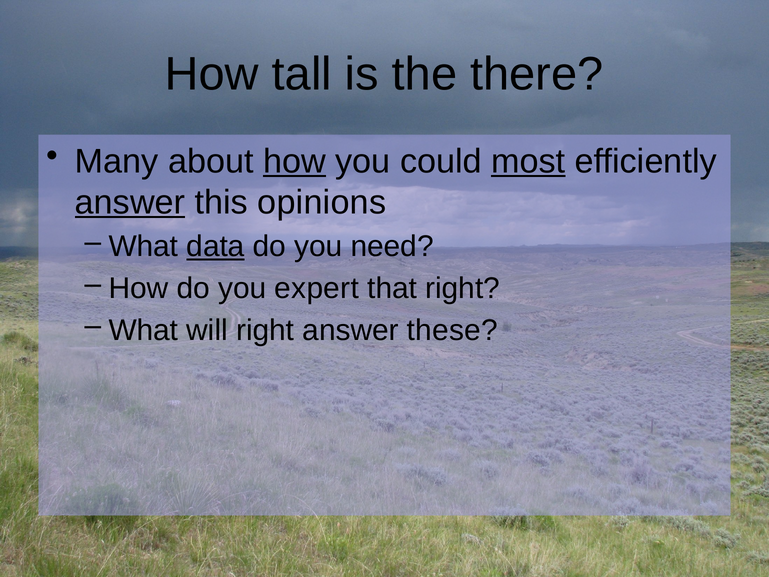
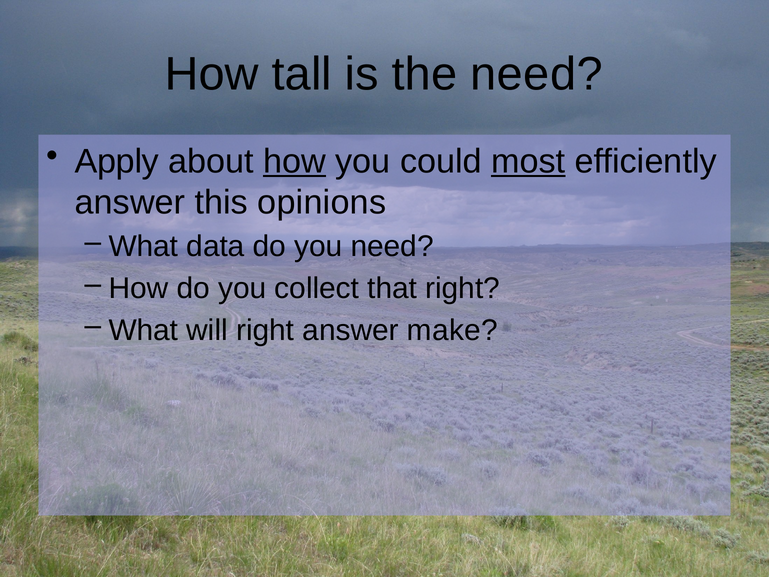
the there: there -> need
Many: Many -> Apply
answer at (130, 202) underline: present -> none
data underline: present -> none
expert: expert -> collect
these: these -> make
